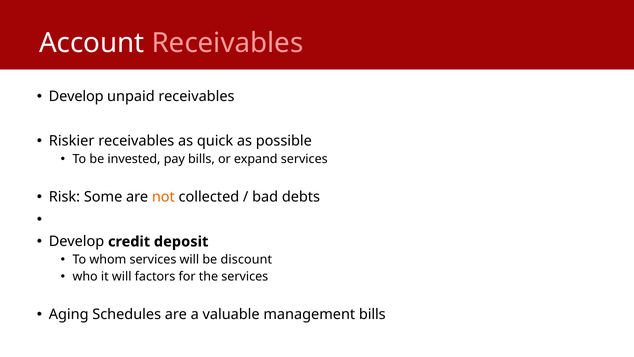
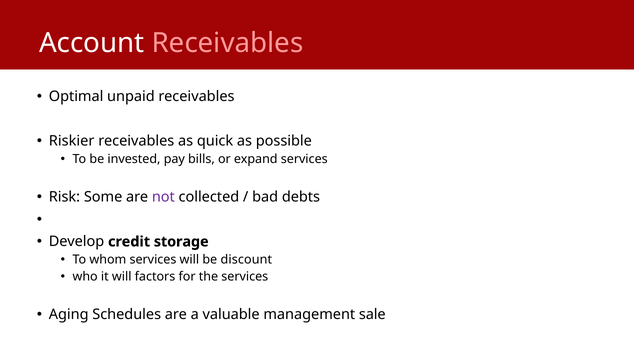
Develop at (76, 96): Develop -> Optimal
not colour: orange -> purple
deposit: deposit -> storage
management bills: bills -> sale
